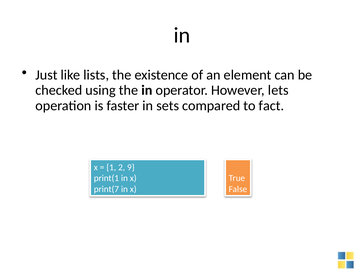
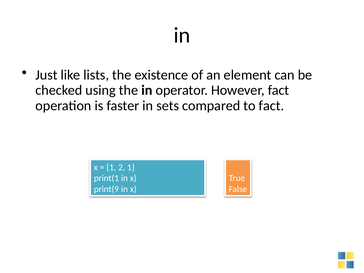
However lets: lets -> fact
2 9: 9 -> 1
print(7: print(7 -> print(9
